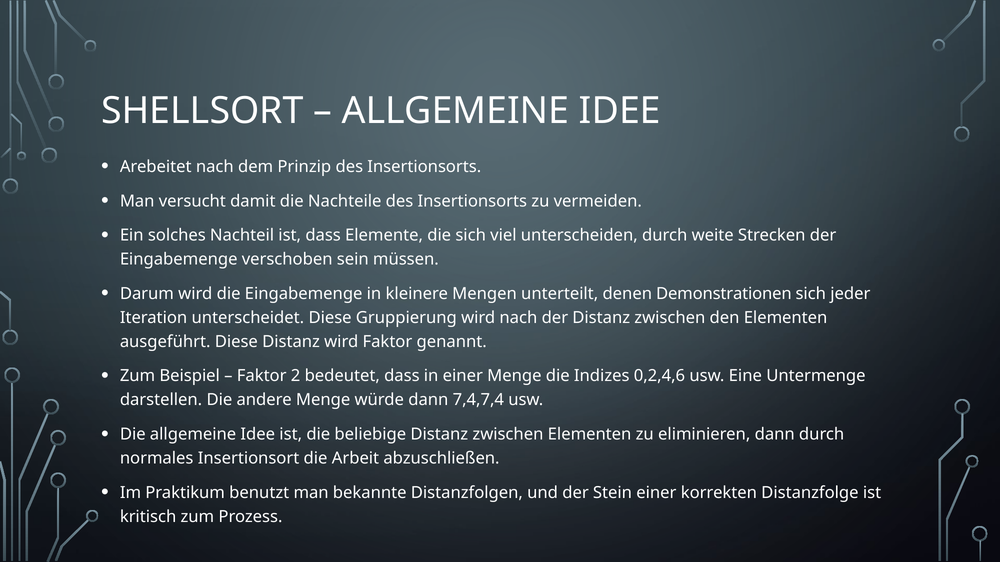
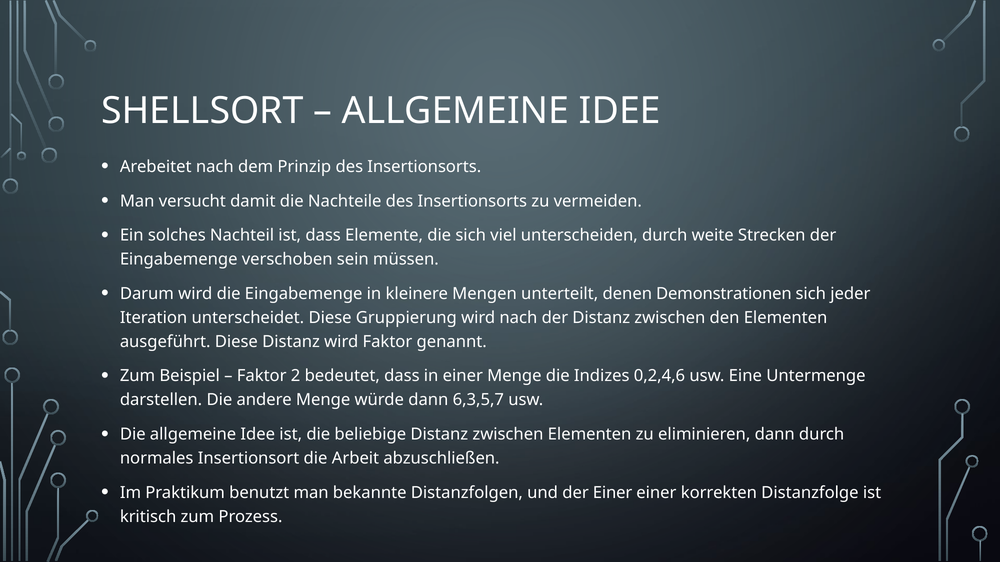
7,4,7,4: 7,4,7,4 -> 6,3,5,7
der Stein: Stein -> Einer
